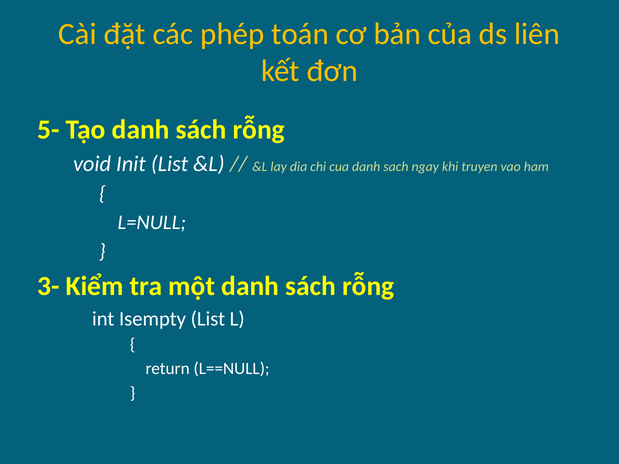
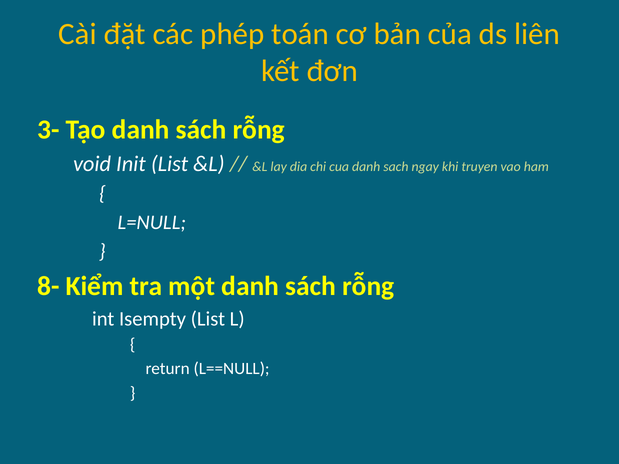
5-: 5- -> 3-
3-: 3- -> 8-
